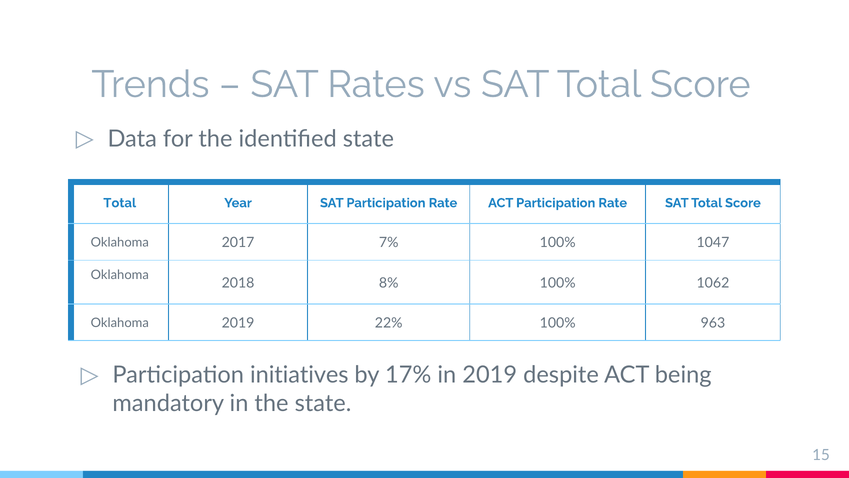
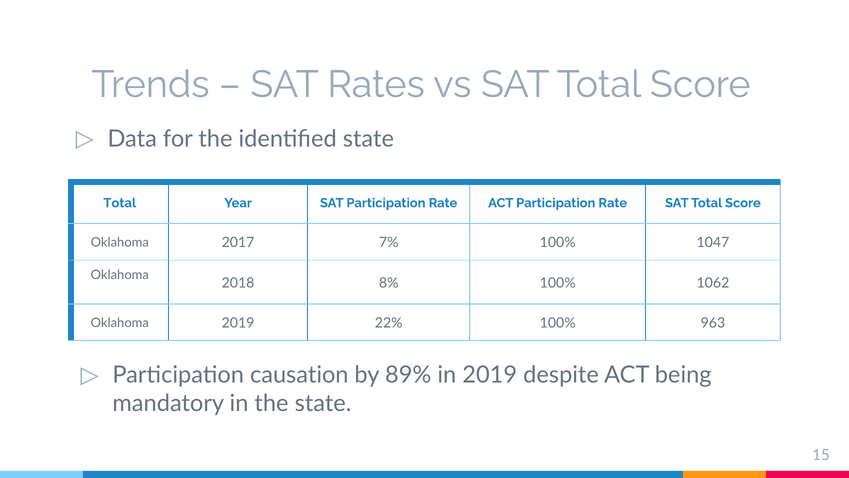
initiatives: initiatives -> causation
17%: 17% -> 89%
